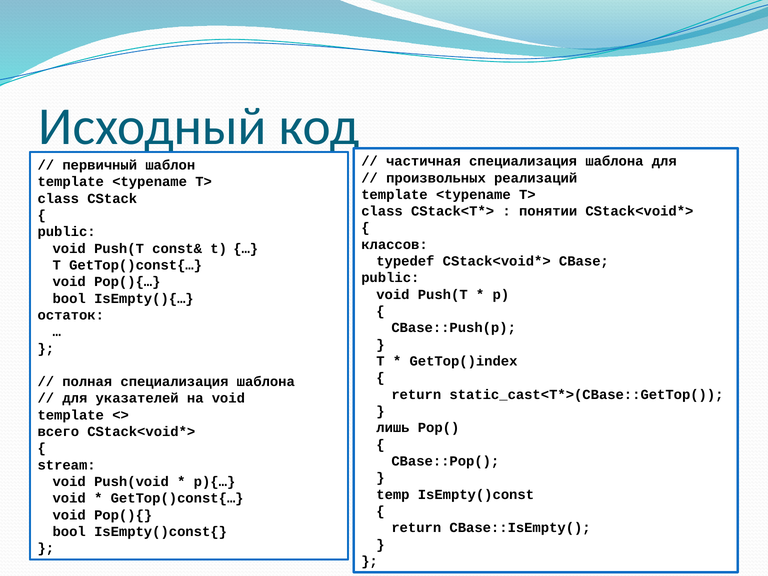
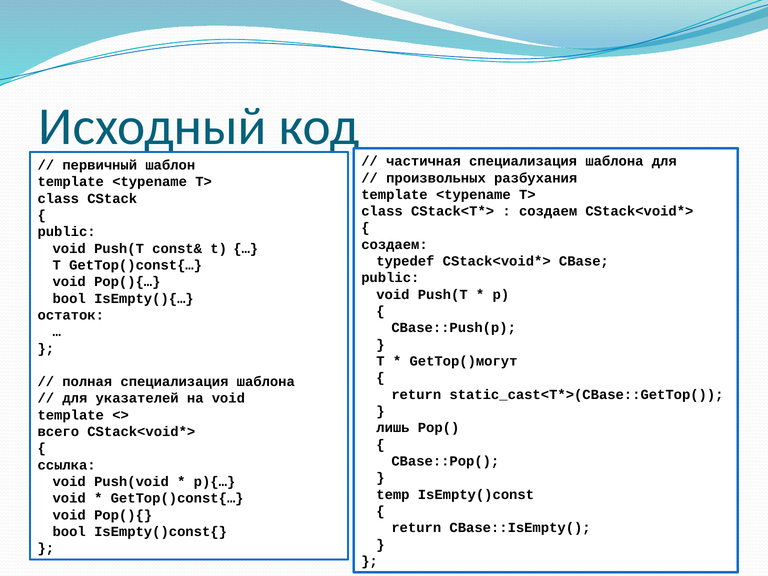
реализаций: реализаций -> разбухания
понятии at (548, 211): понятии -> создаем
классов at (394, 245): классов -> создаем
GetTop()index: GetTop()index -> GetTop()могут
stream: stream -> ссылка
